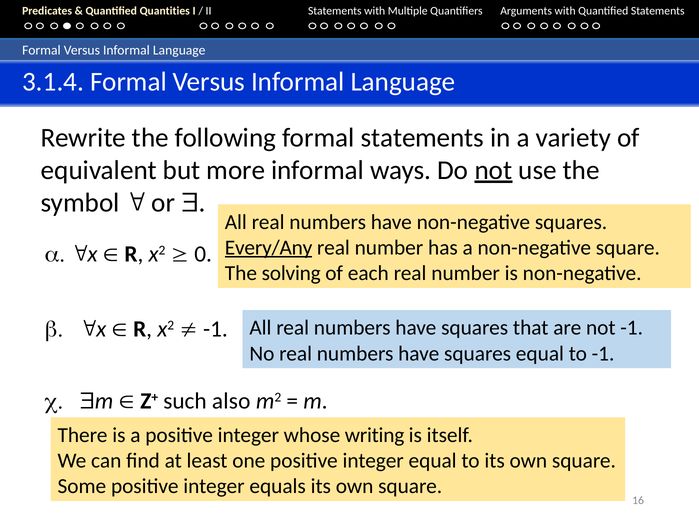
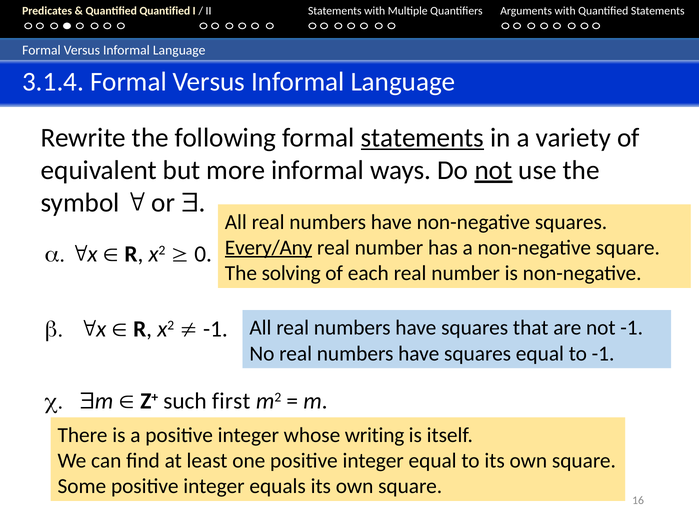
Quantified Quantities: Quantities -> Quantified
statements at (422, 138) underline: none -> present
also: also -> first
